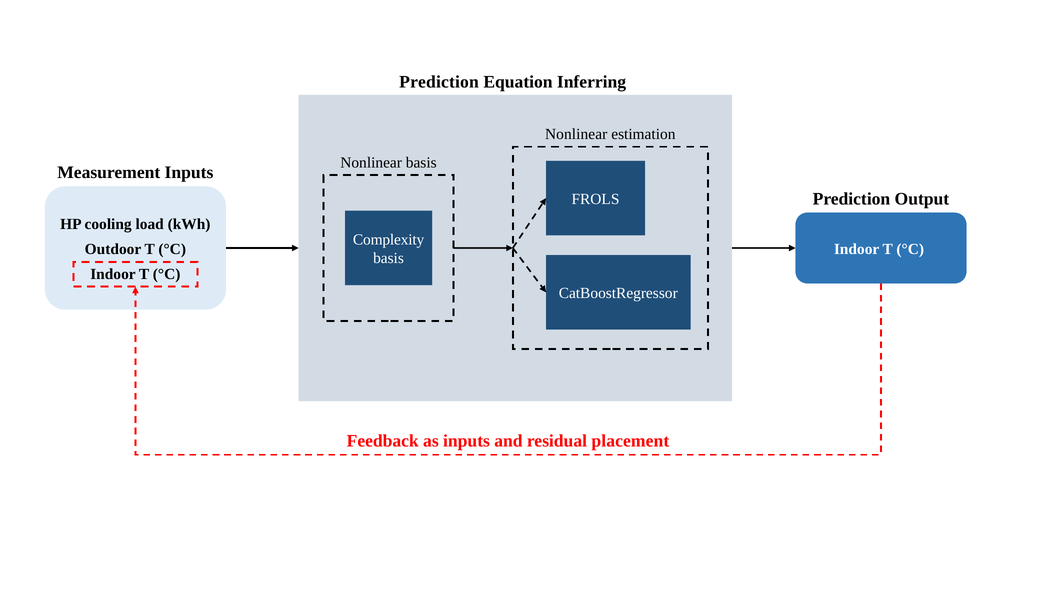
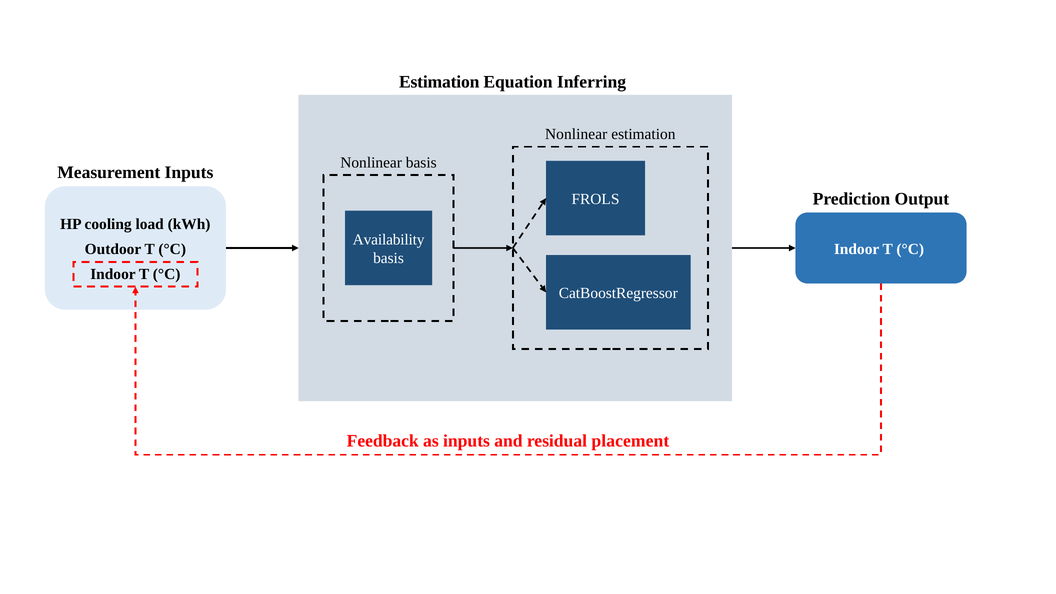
Prediction at (439, 82): Prediction -> Estimation
Complexity: Complexity -> Availability
